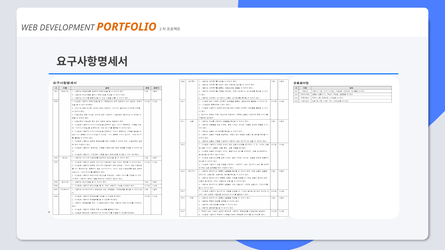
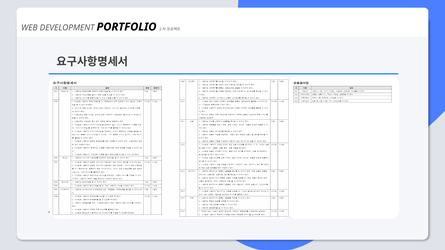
PORTFOLIO colour: orange -> black
